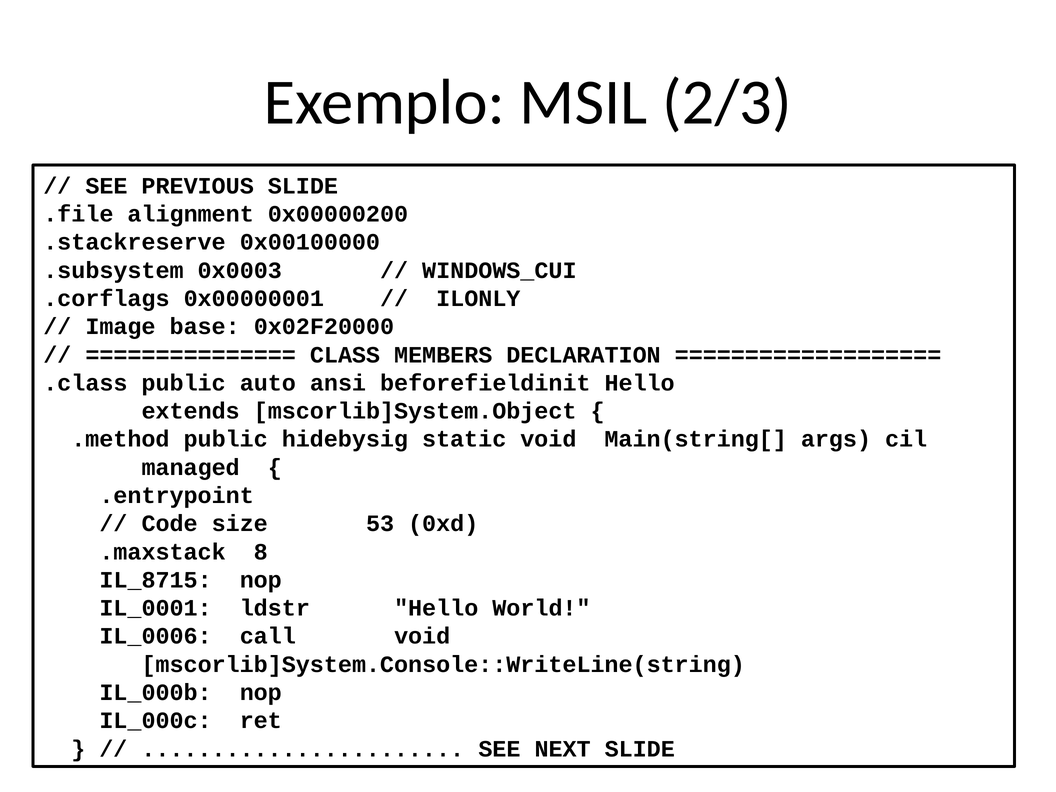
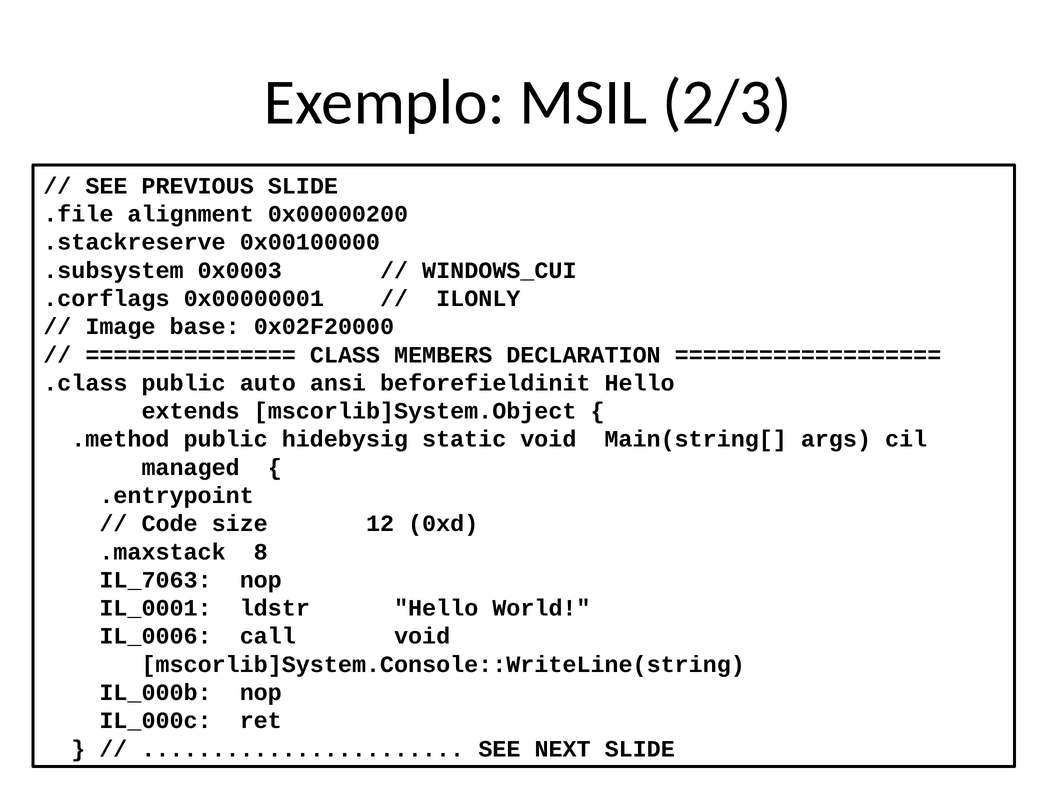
53: 53 -> 12
IL_8715: IL_8715 -> IL_7063
